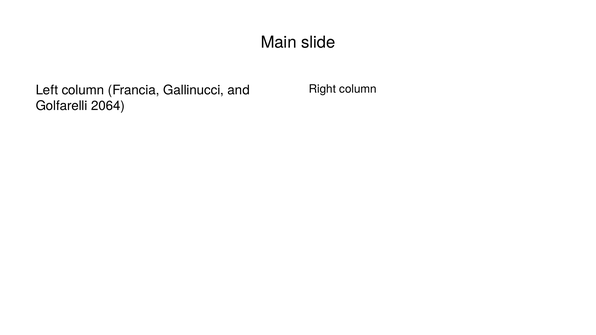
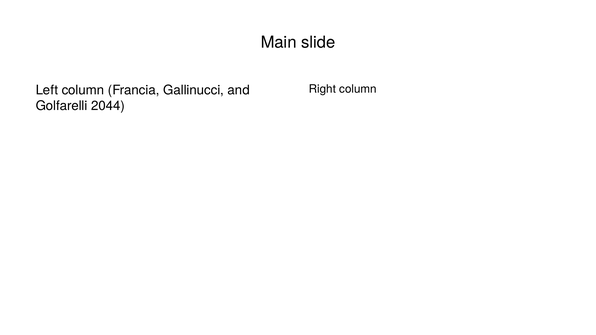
2064: 2064 -> 2044
